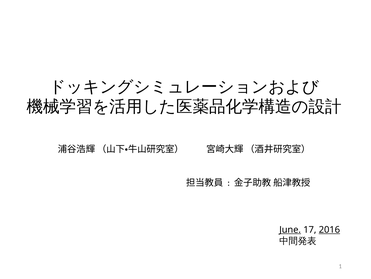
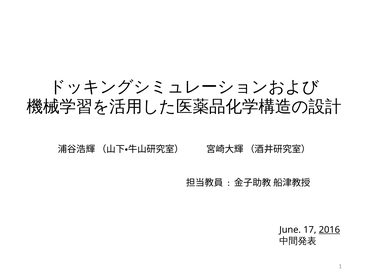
June underline: present -> none
